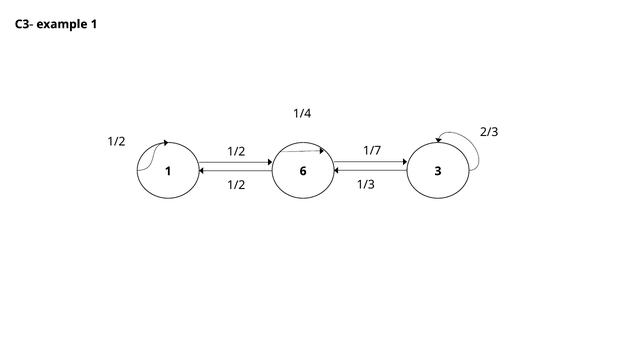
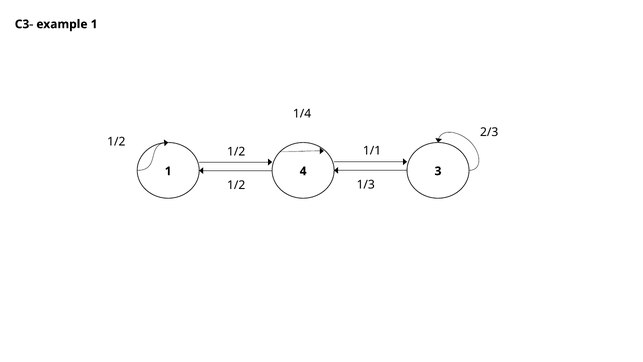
1/7: 1/7 -> 1/1
6: 6 -> 4
